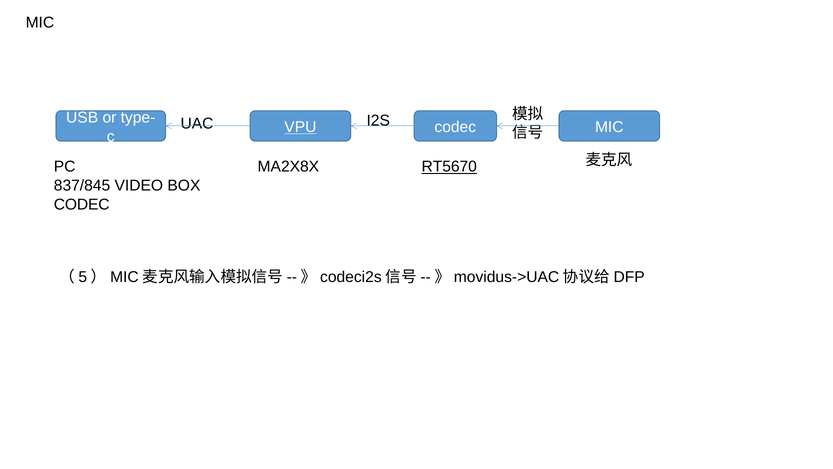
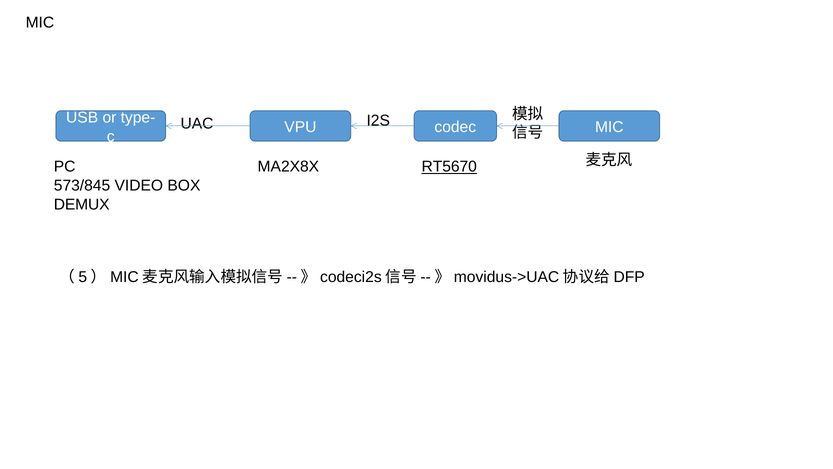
VPU underline: present -> none
837/845: 837/845 -> 573/845
CODEC at (82, 204): CODEC -> DEMUX
